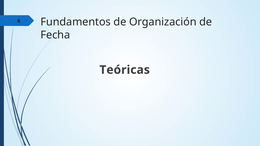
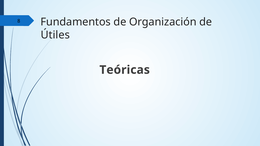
Fecha: Fecha -> Útiles
